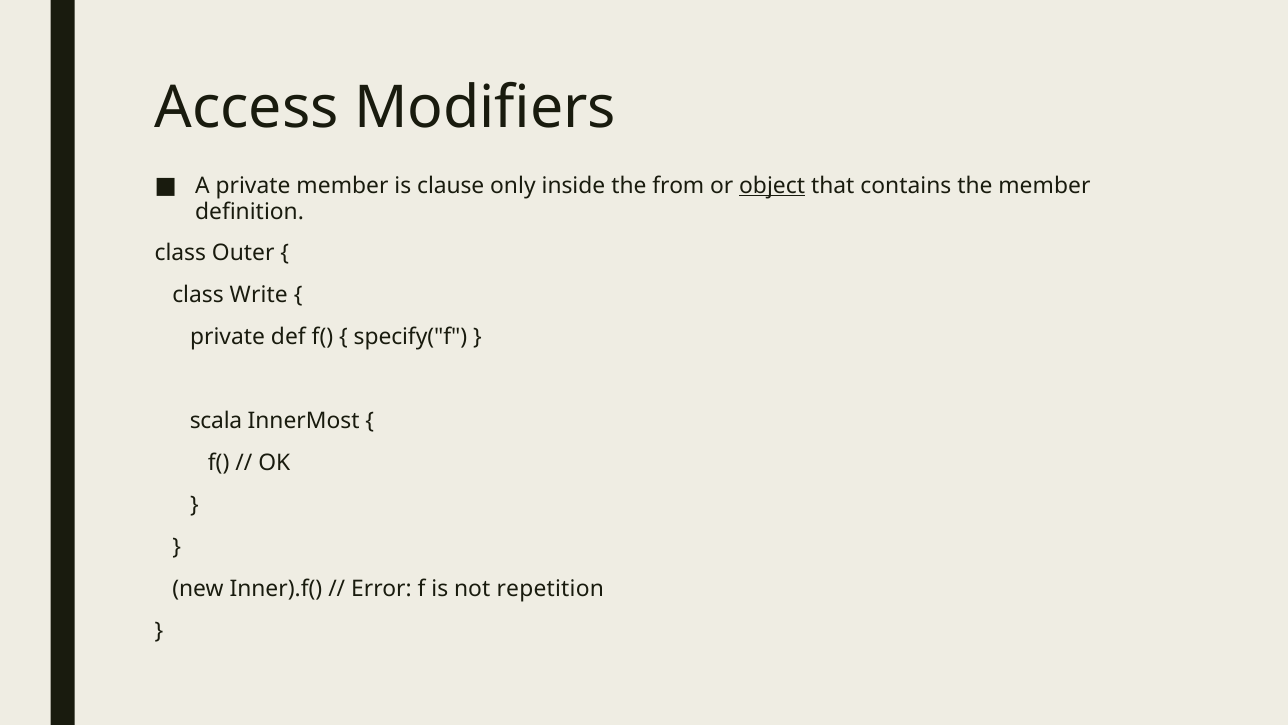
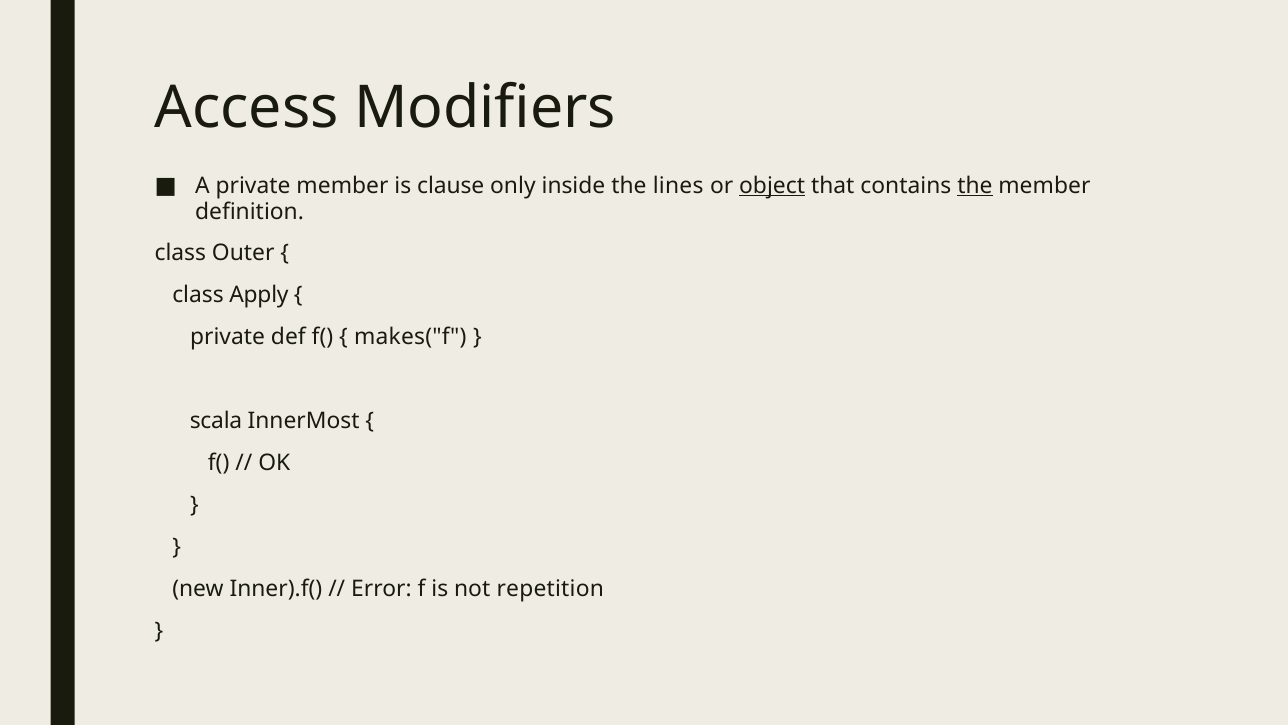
from: from -> lines
the at (975, 186) underline: none -> present
Write: Write -> Apply
specify("f: specify("f -> makes("f
